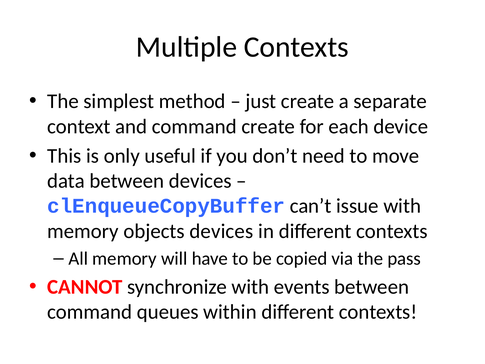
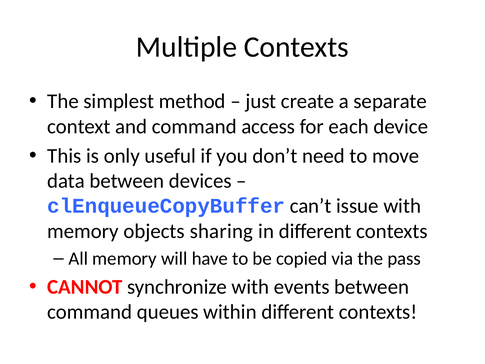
command create: create -> access
objects devices: devices -> sharing
